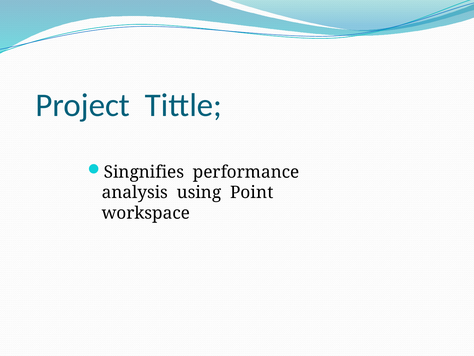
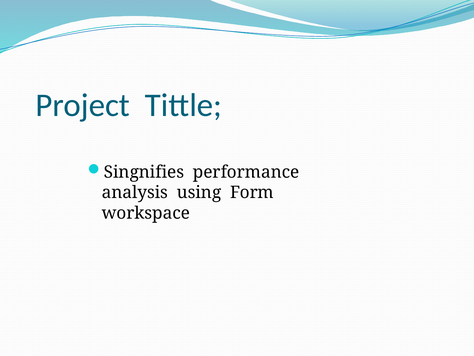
Point: Point -> Form
